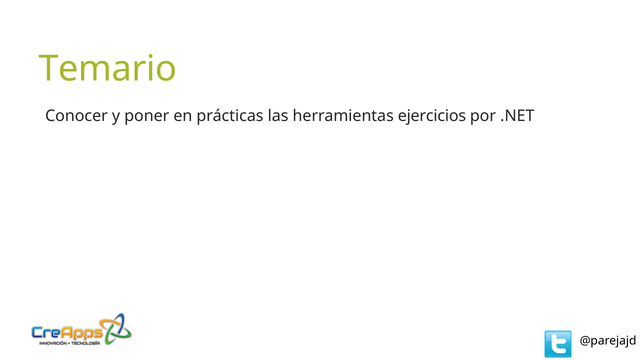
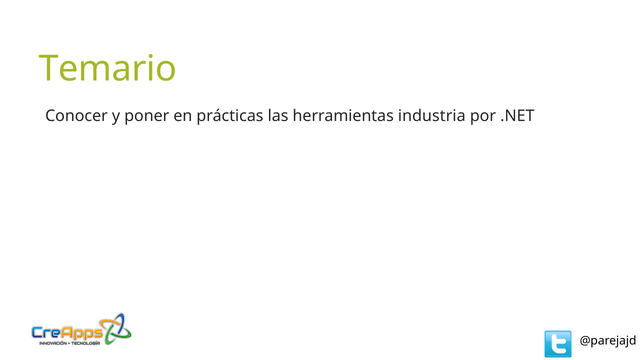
ejercicios: ejercicios -> industria
